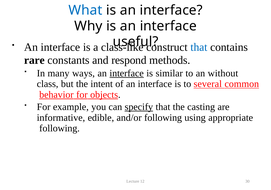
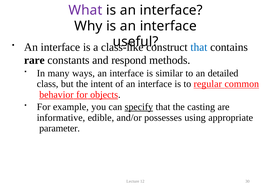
What colour: blue -> purple
interface at (127, 73) underline: present -> none
without: without -> detailed
several: several -> regular
and/or following: following -> possesses
following at (59, 128): following -> parameter
